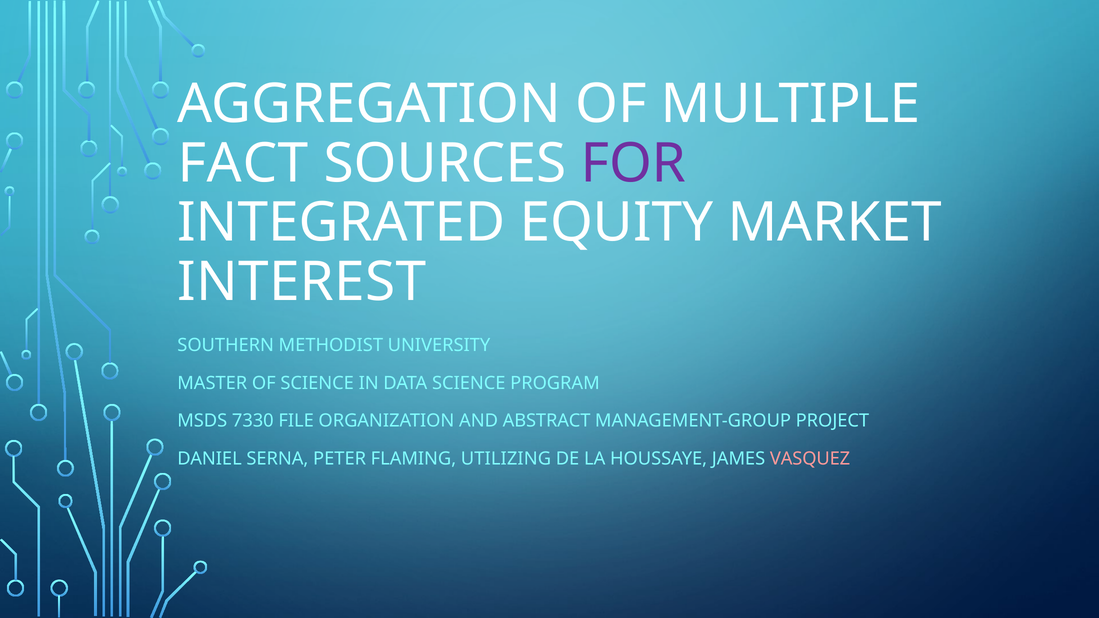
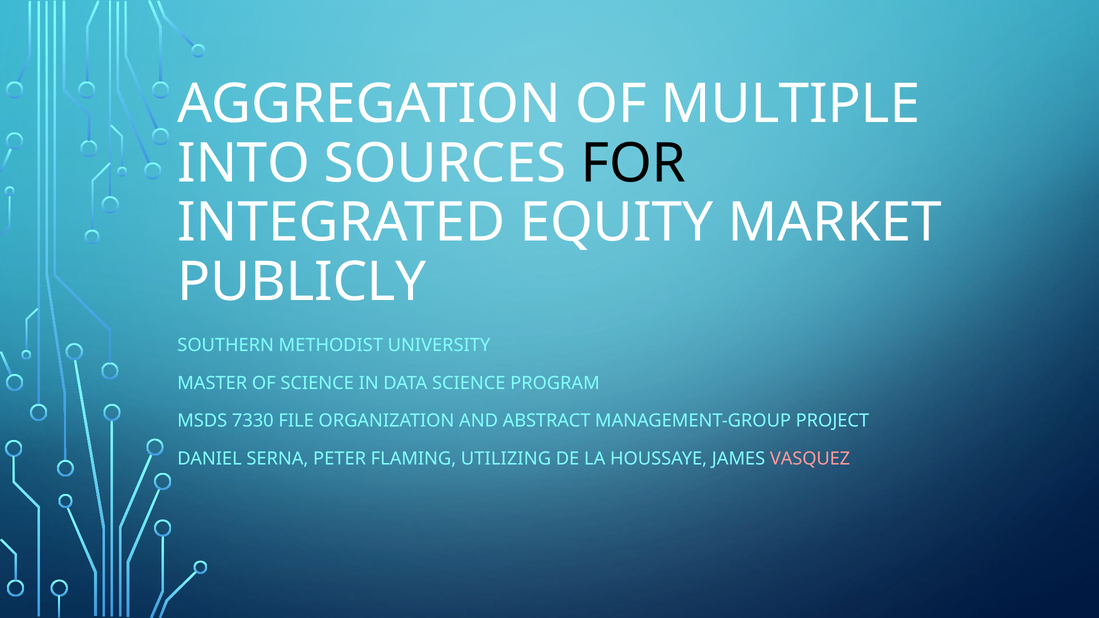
FACT: FACT -> INTO
FOR colour: purple -> black
INTEREST: INTEREST -> PUBLICLY
